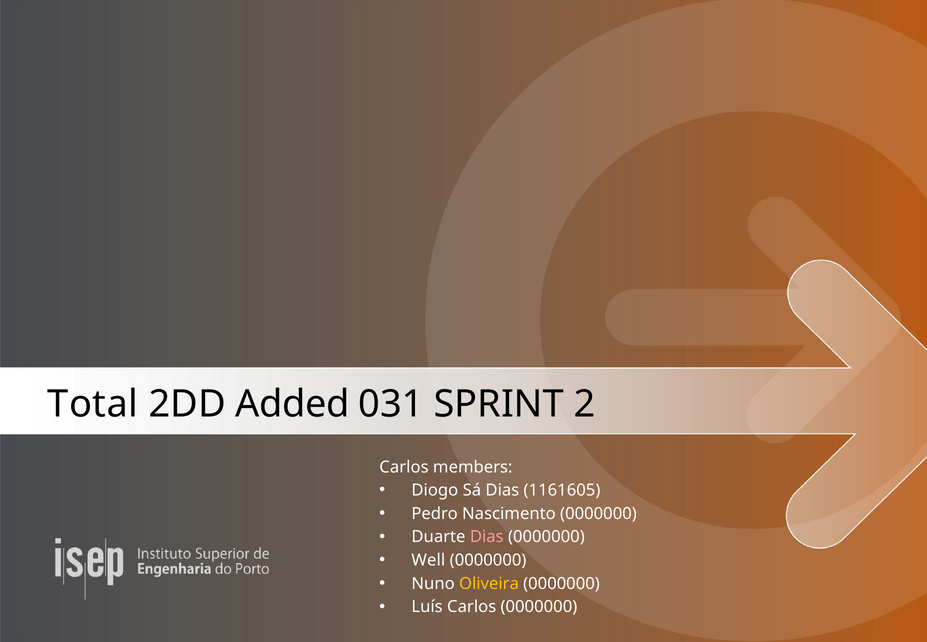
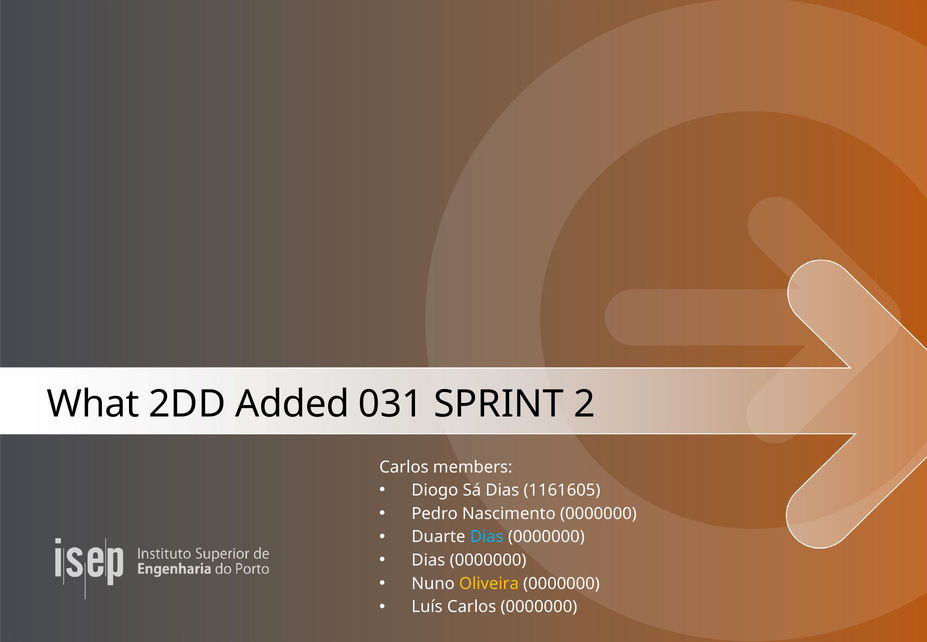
Total: Total -> What
Dias at (487, 537) colour: pink -> light blue
Well at (428, 560): Well -> Dias
